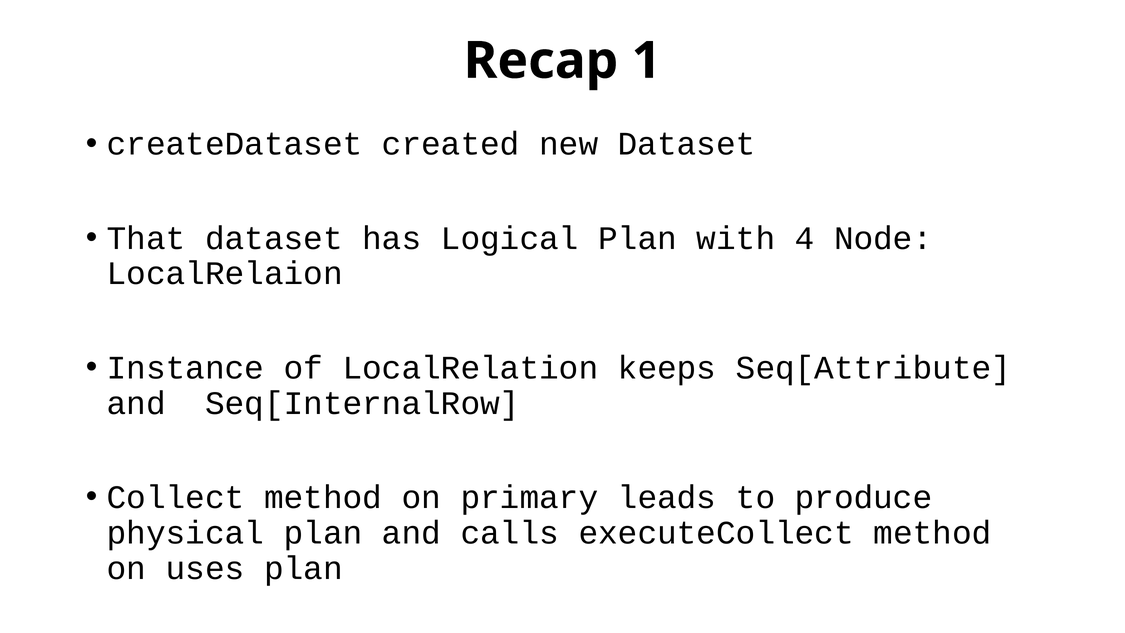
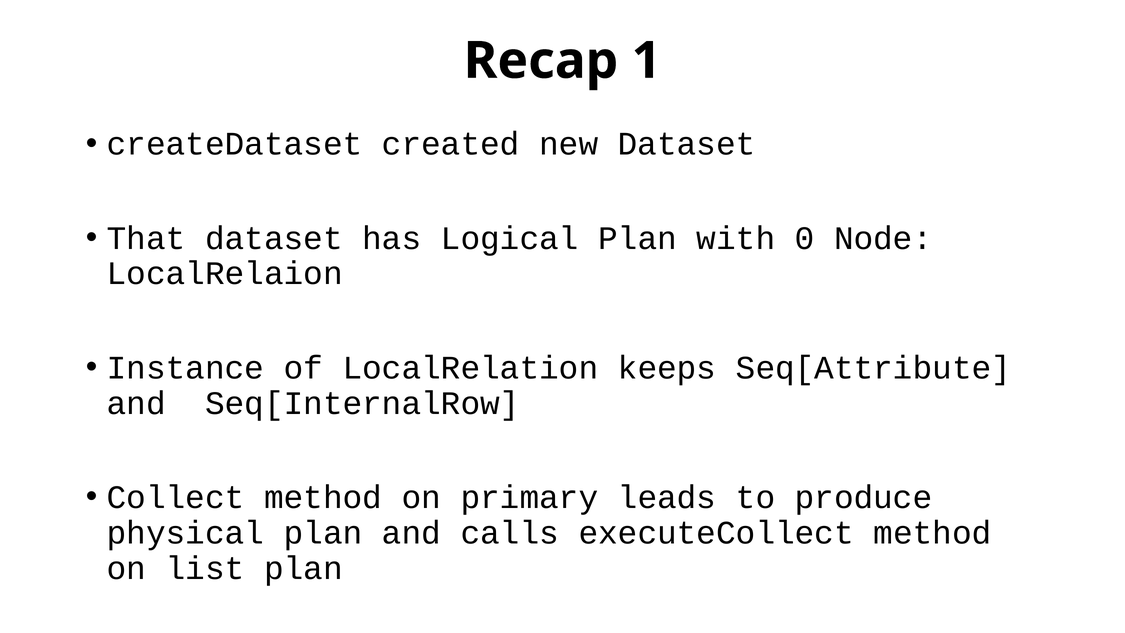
4: 4 -> 0
uses: uses -> list
